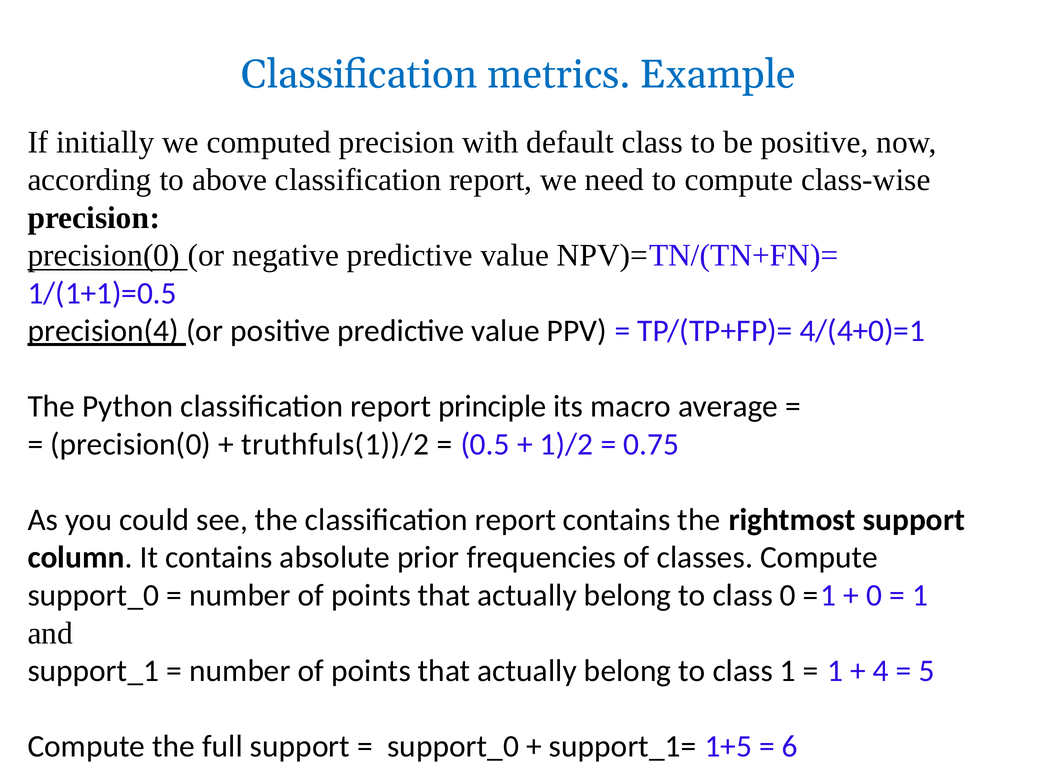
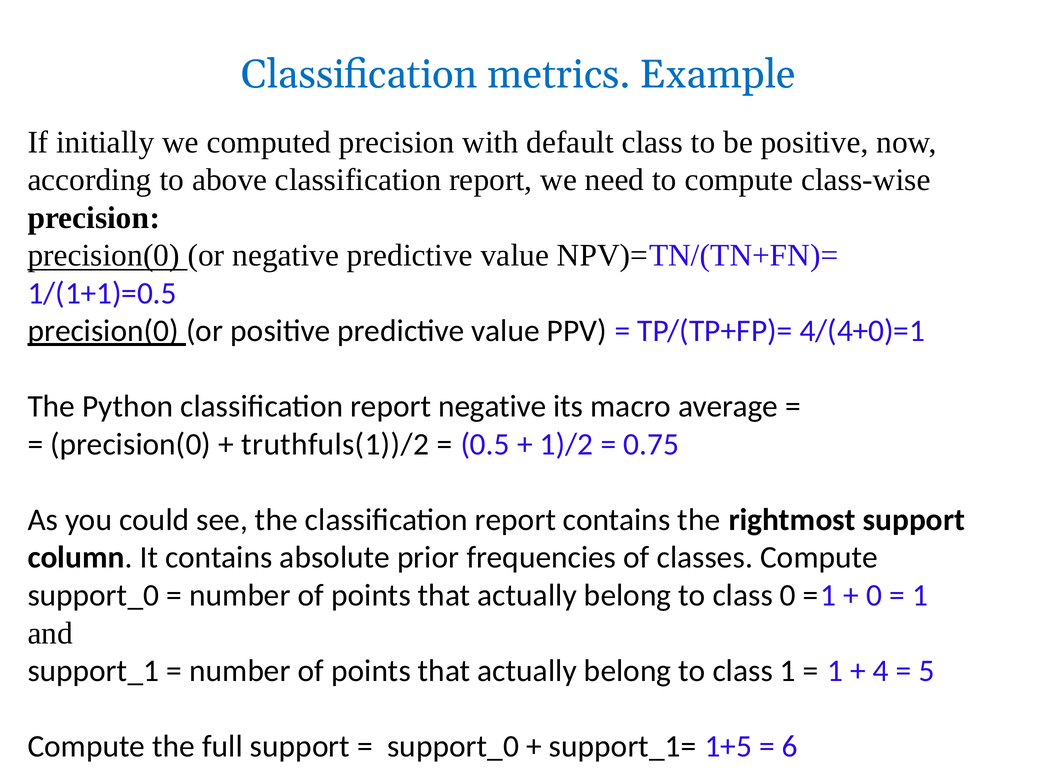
precision(4 at (103, 331): precision(4 -> precision(0
report principle: principle -> negative
